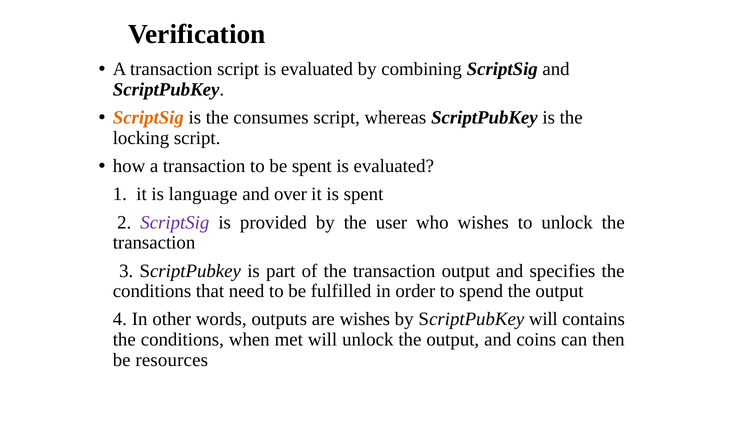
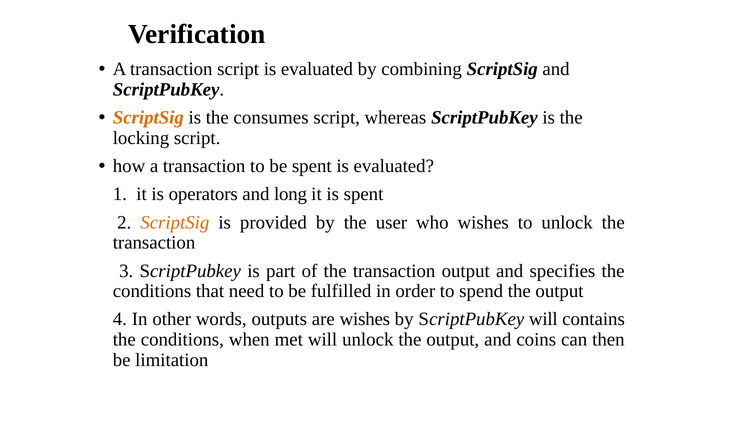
language: language -> operators
over: over -> long
ScriptSig at (175, 223) colour: purple -> orange
resources: resources -> limitation
